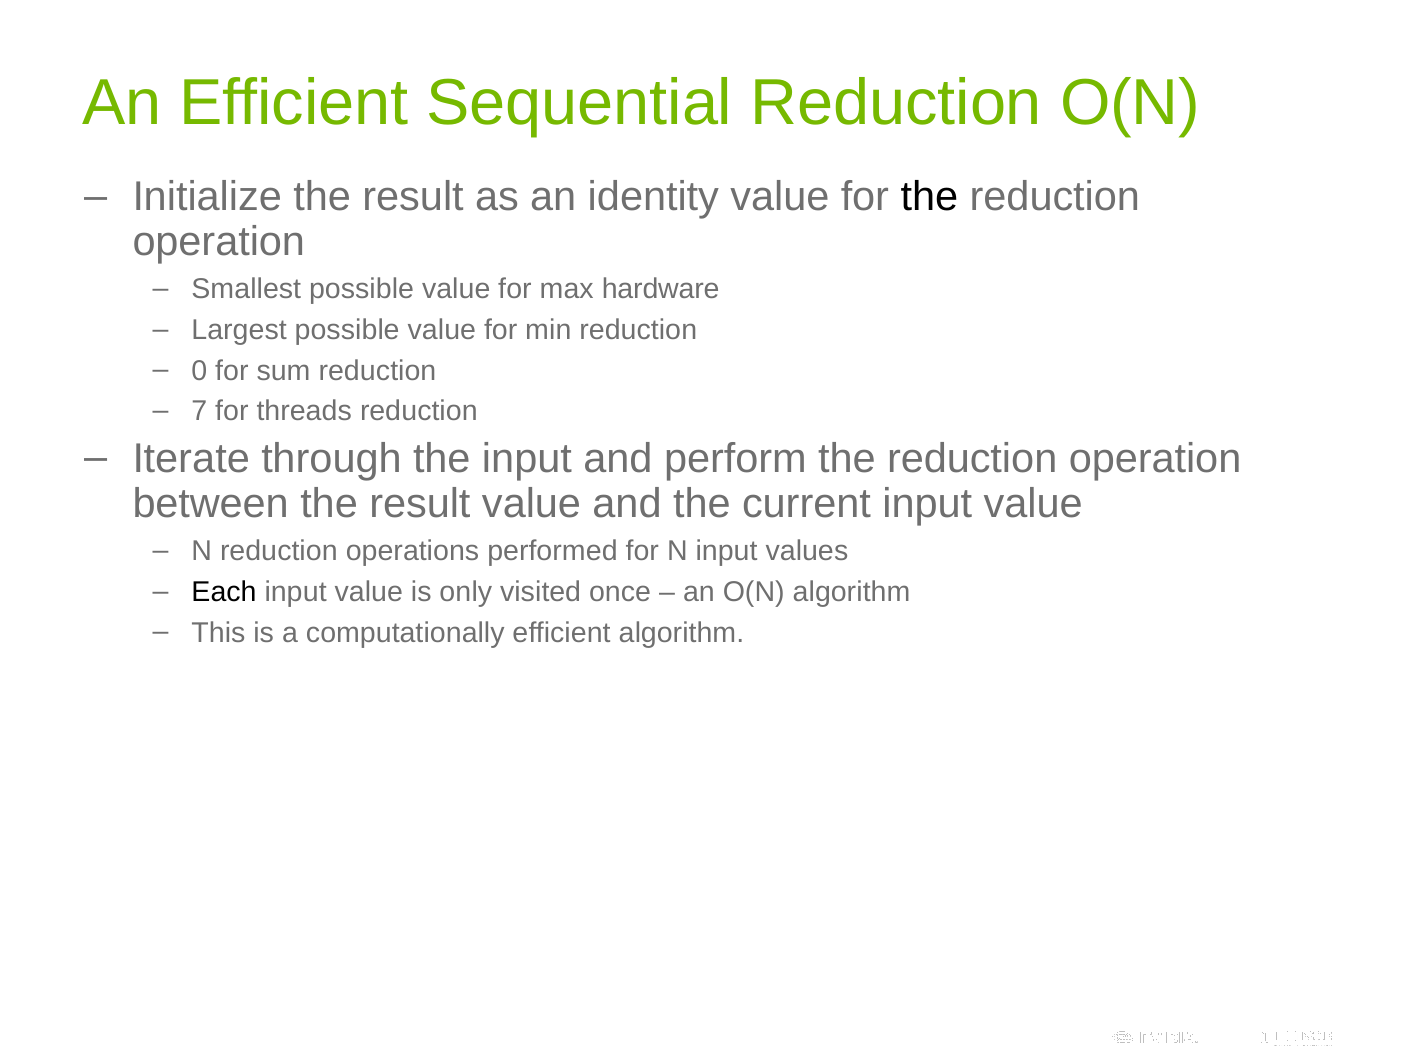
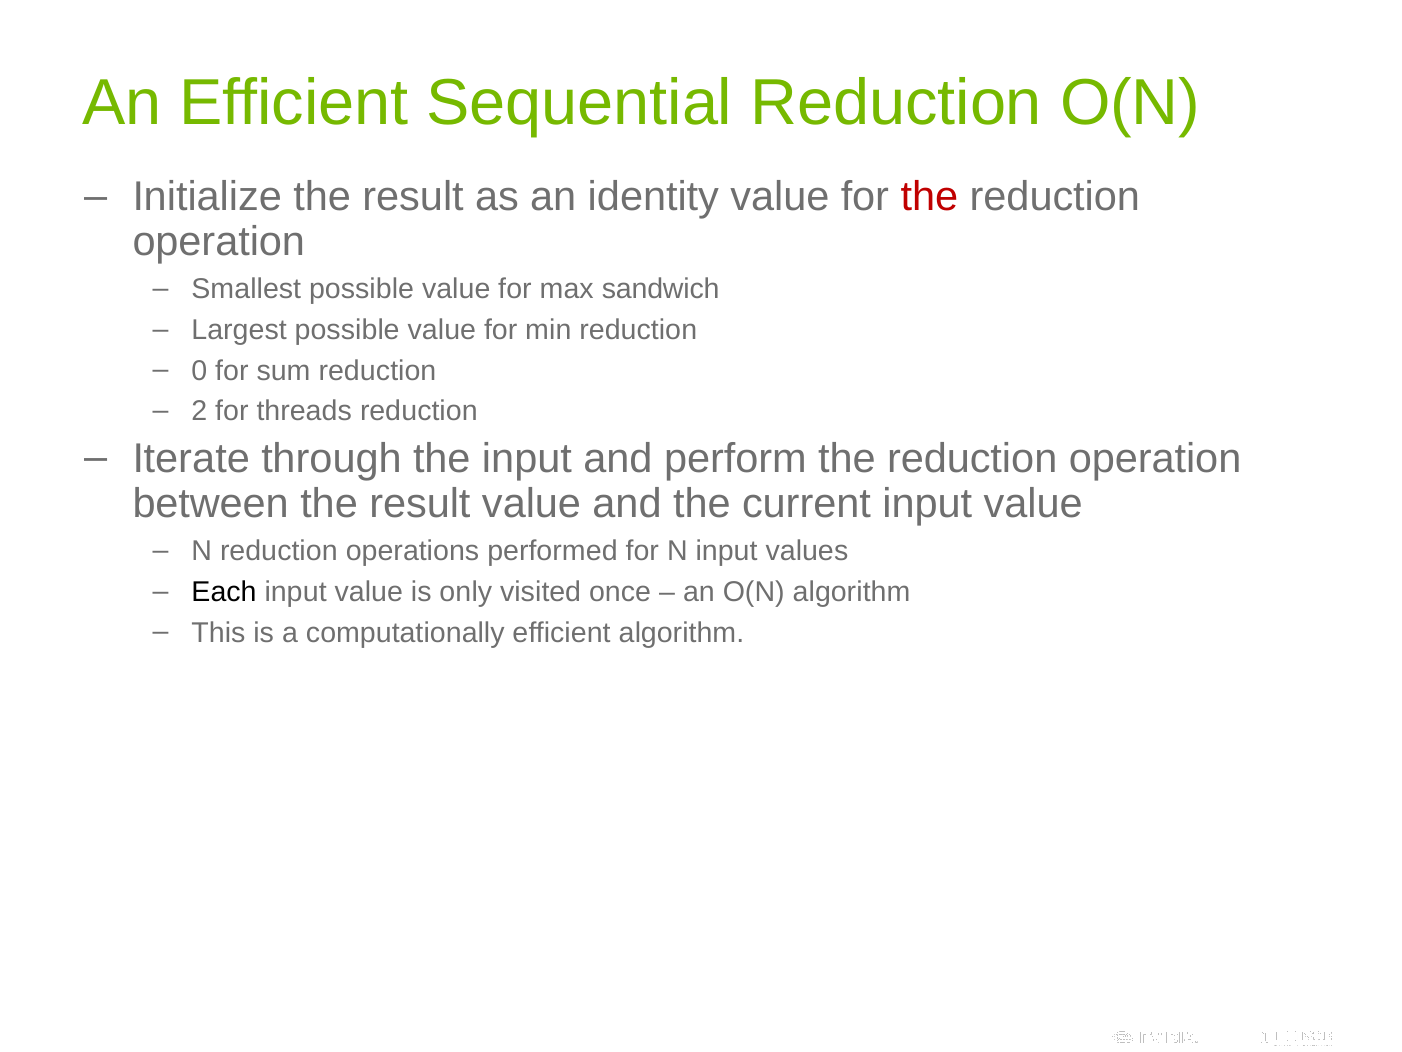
the at (929, 197) colour: black -> red
hardware: hardware -> sandwich
7: 7 -> 2
